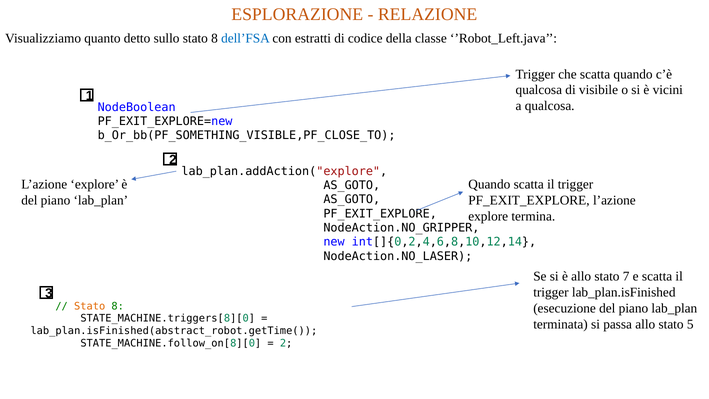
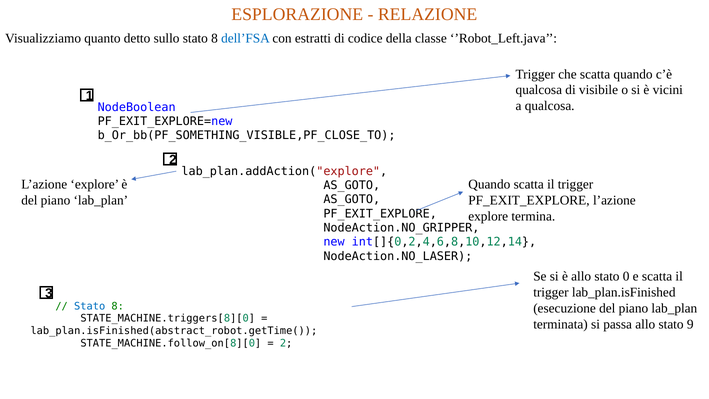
7: 7 -> 0
Stato at (90, 306) colour: orange -> blue
5: 5 -> 9
